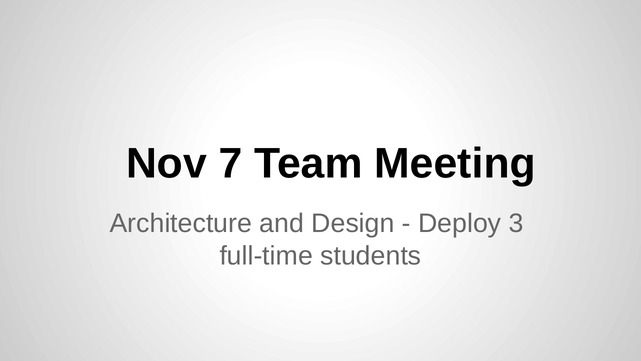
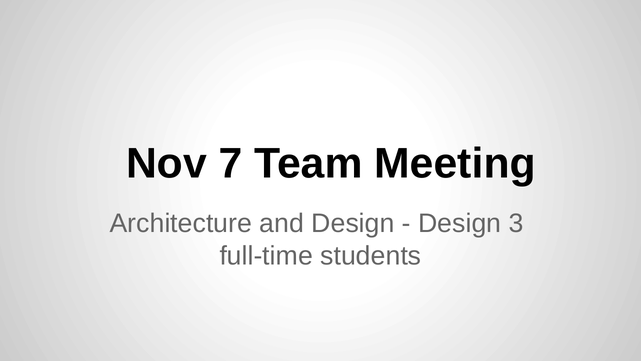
Deploy at (460, 223): Deploy -> Design
